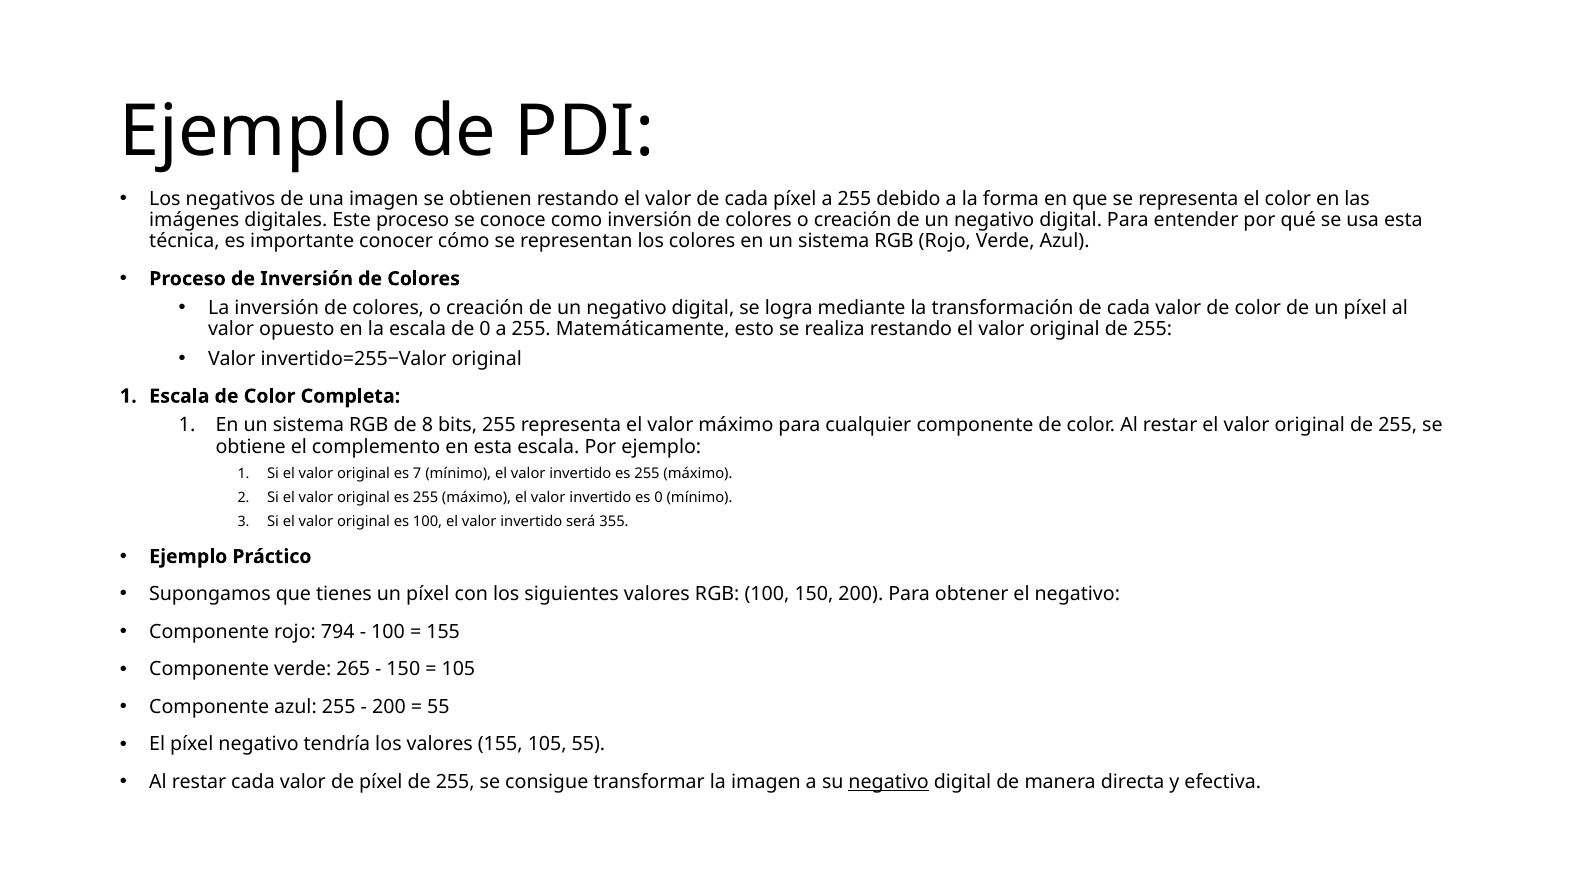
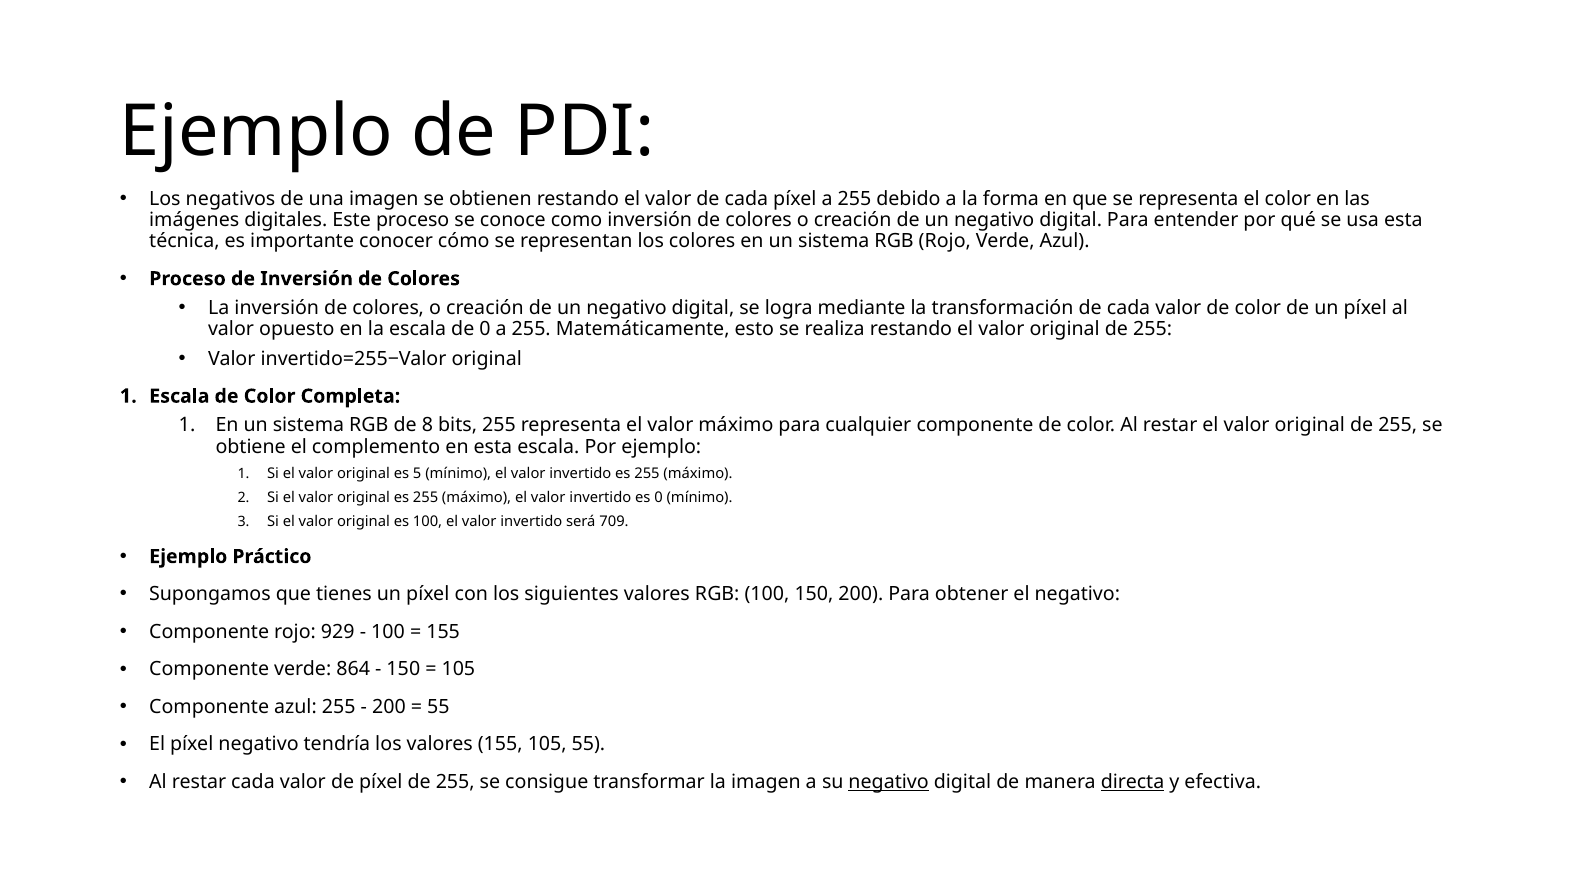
7: 7 -> 5
355: 355 -> 709
794: 794 -> 929
265: 265 -> 864
directa underline: none -> present
